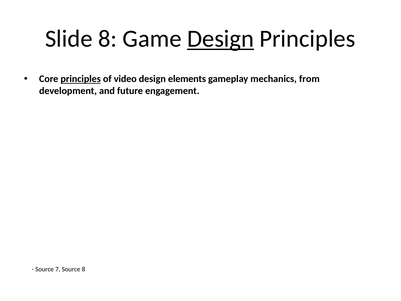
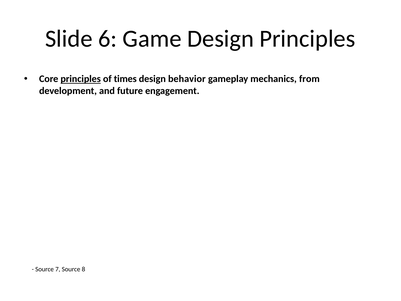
Slide 8: 8 -> 6
Design at (221, 39) underline: present -> none
video: video -> times
elements: elements -> behavior
